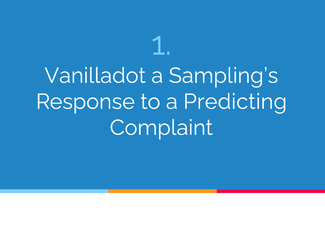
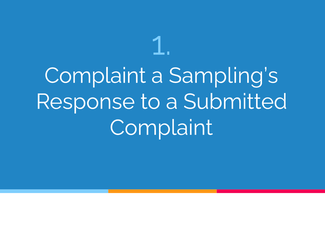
Vanilladot at (95, 76): Vanilladot -> Complaint
Predicting: Predicting -> Submitted
